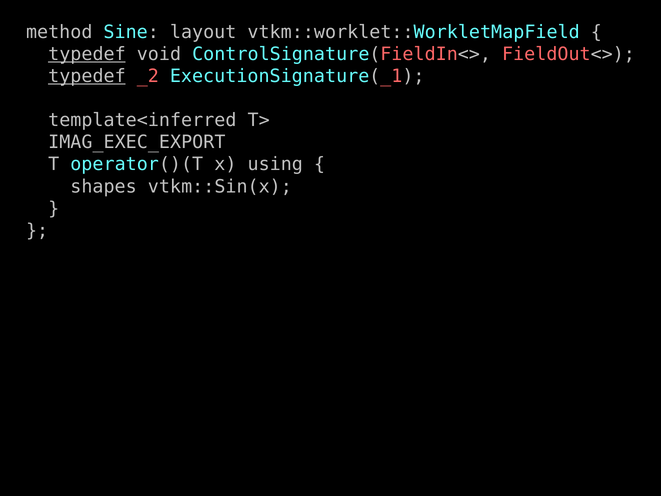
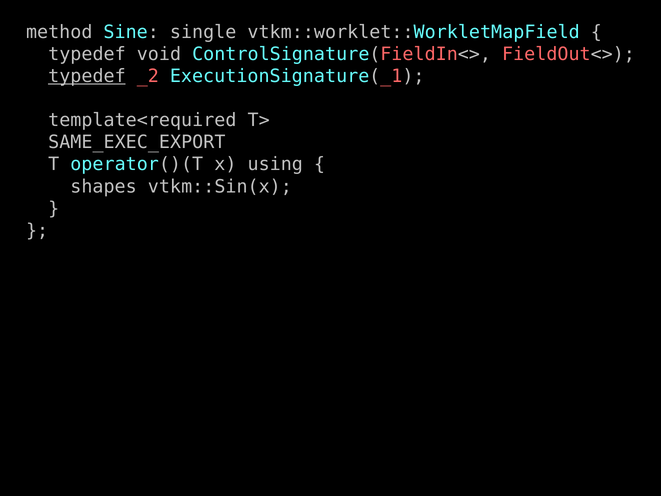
layout: layout -> single
typedef at (87, 54) underline: present -> none
template<inferred: template<inferred -> template<required
IMAG_EXEC_EXPORT: IMAG_EXEC_EXPORT -> SAME_EXEC_EXPORT
